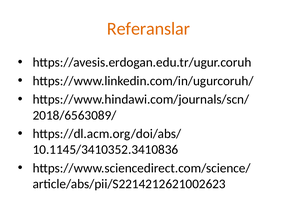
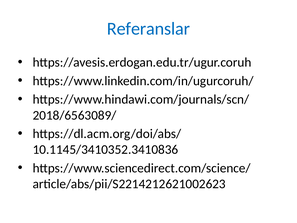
Referanslar colour: orange -> blue
